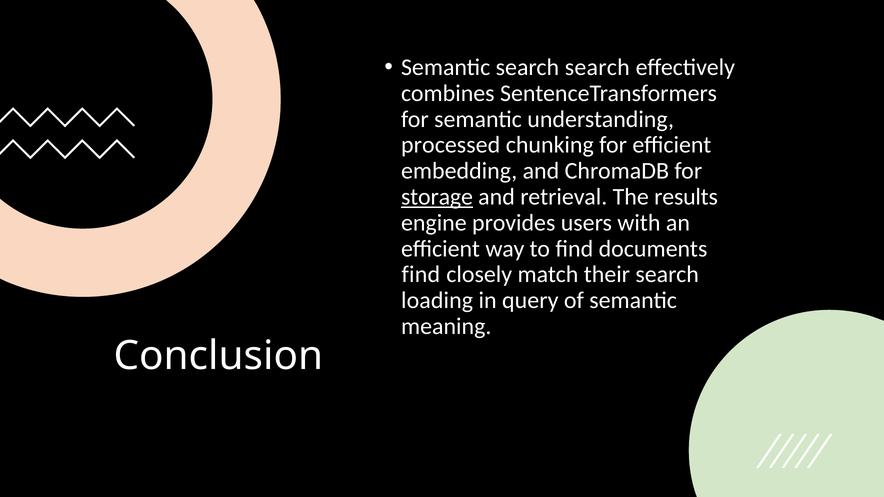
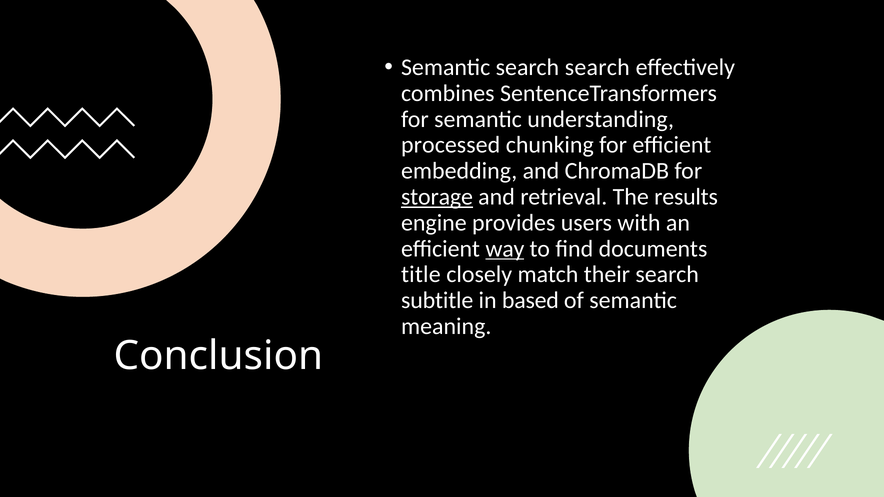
way underline: none -> present
find at (421, 275): find -> title
loading: loading -> subtitle
query: query -> based
